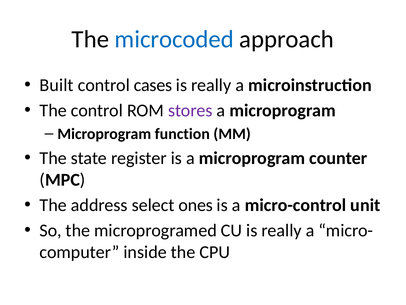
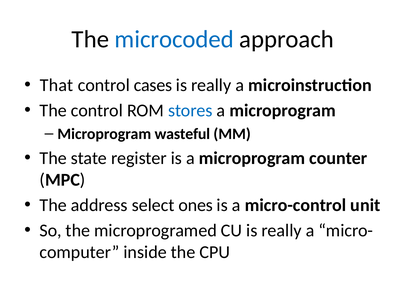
Built: Built -> That
stores colour: purple -> blue
function: function -> wasteful
